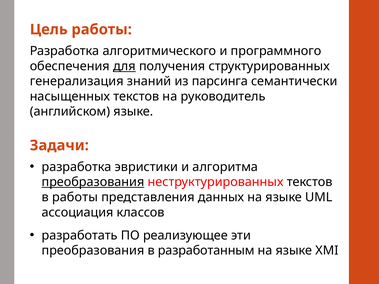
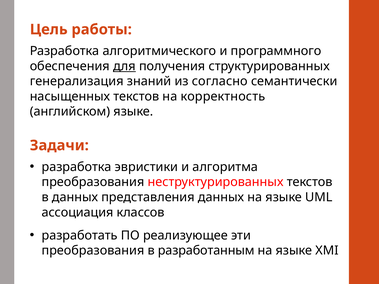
парсинга: парсинга -> согласно
руководитель: руководитель -> корректность
преобразования at (93, 182) underline: present -> none
в работы: работы -> данных
